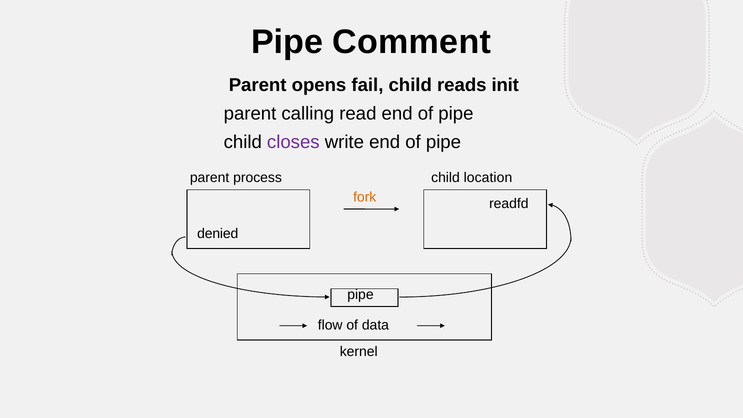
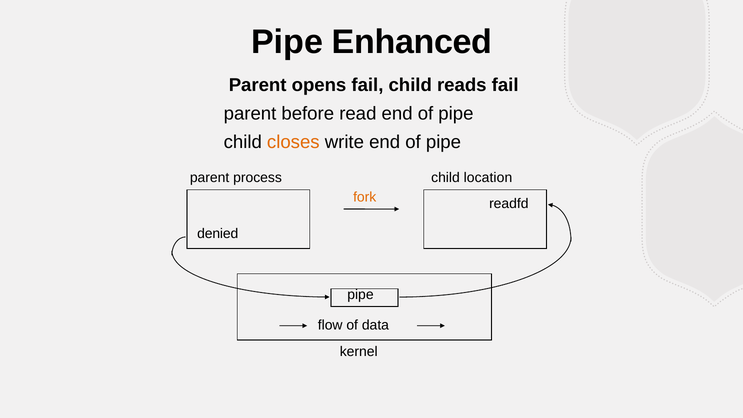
Comment: Comment -> Enhanced
reads init: init -> fail
calling: calling -> before
closes colour: purple -> orange
